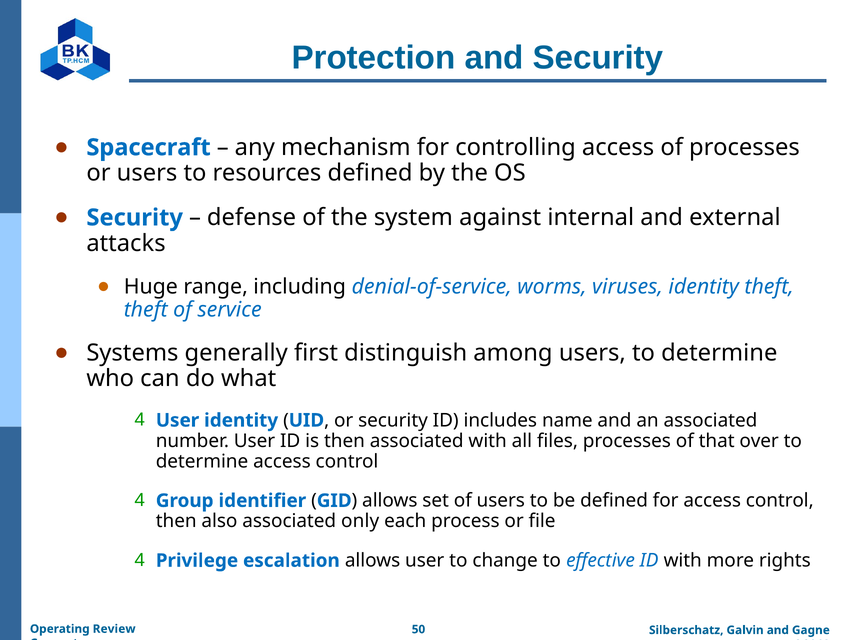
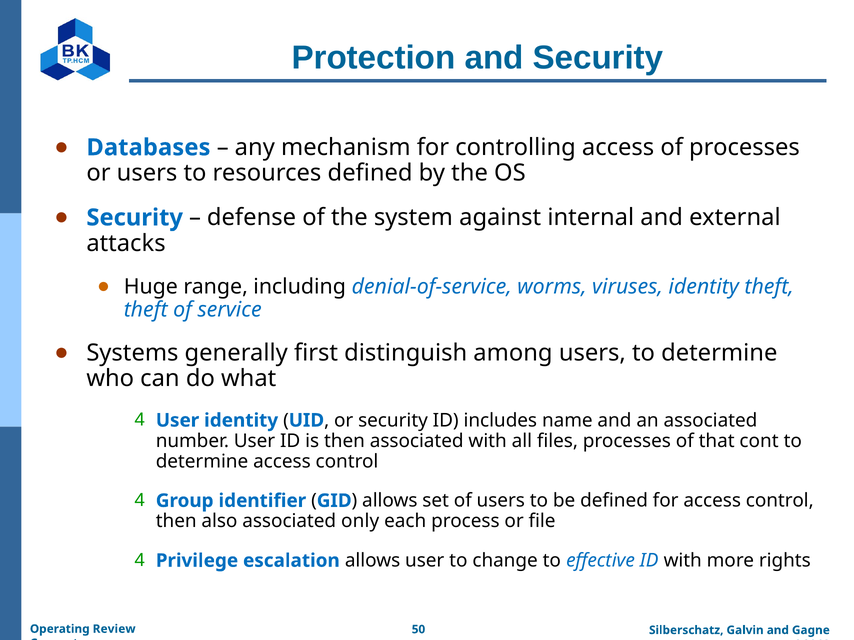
Spacecraft: Spacecraft -> Databases
over: over -> cont
